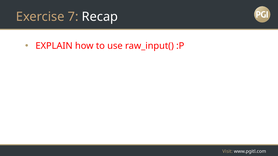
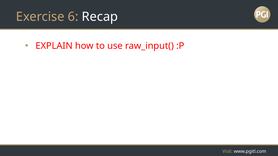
7: 7 -> 6
